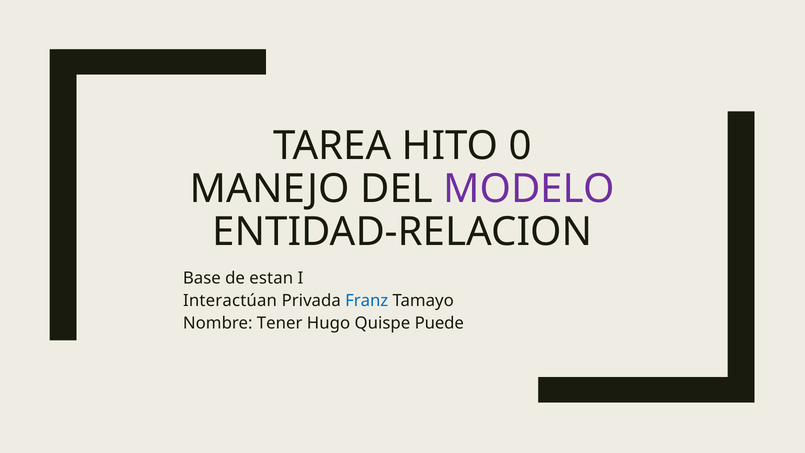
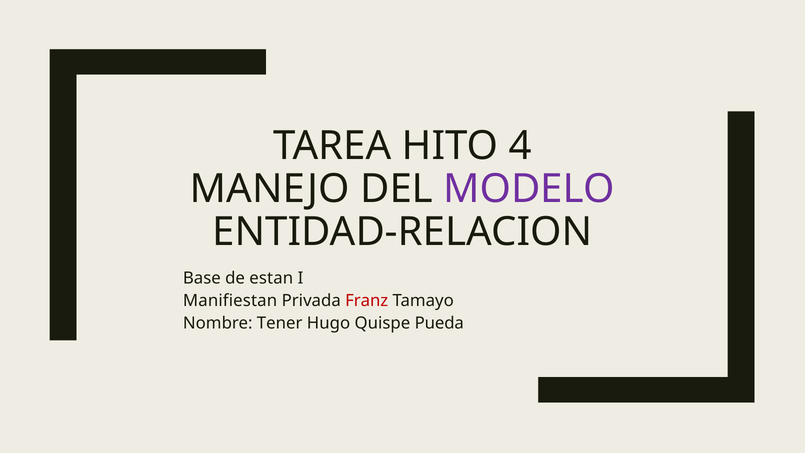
0: 0 -> 4
Interactúan: Interactúan -> Manifiestan
Franz colour: blue -> red
Puede: Puede -> Pueda
